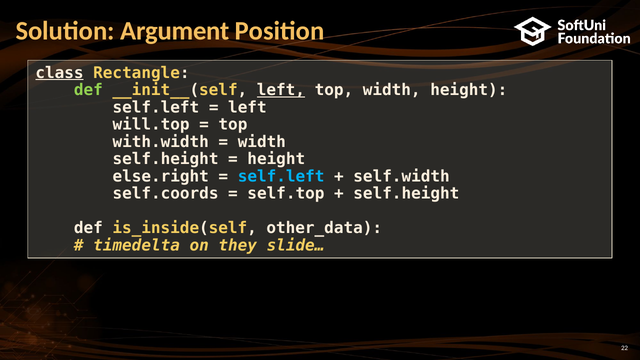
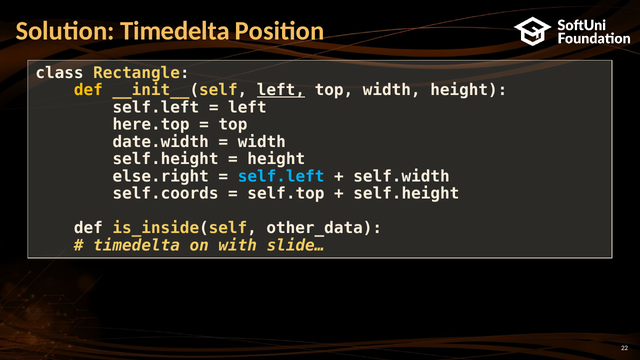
Solution Argument: Argument -> Timedelta
class underline: present -> none
def at (88, 90) colour: light green -> yellow
will.top: will.top -> here.top
with.width: with.width -> date.width
they: they -> with
